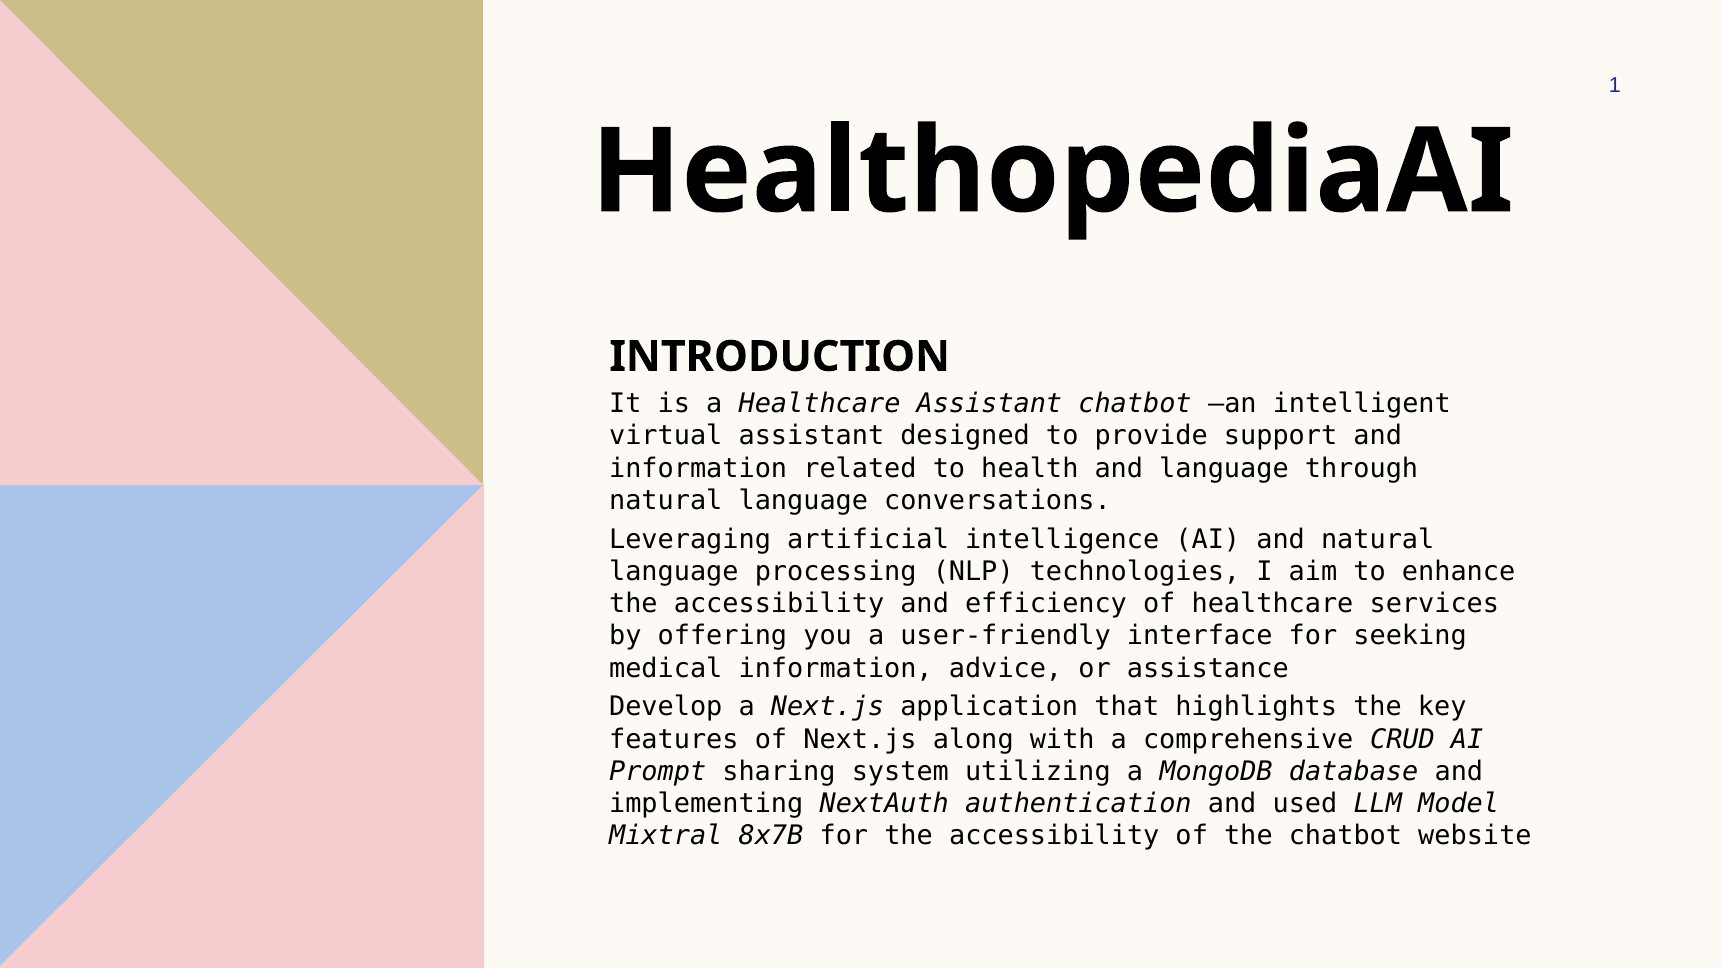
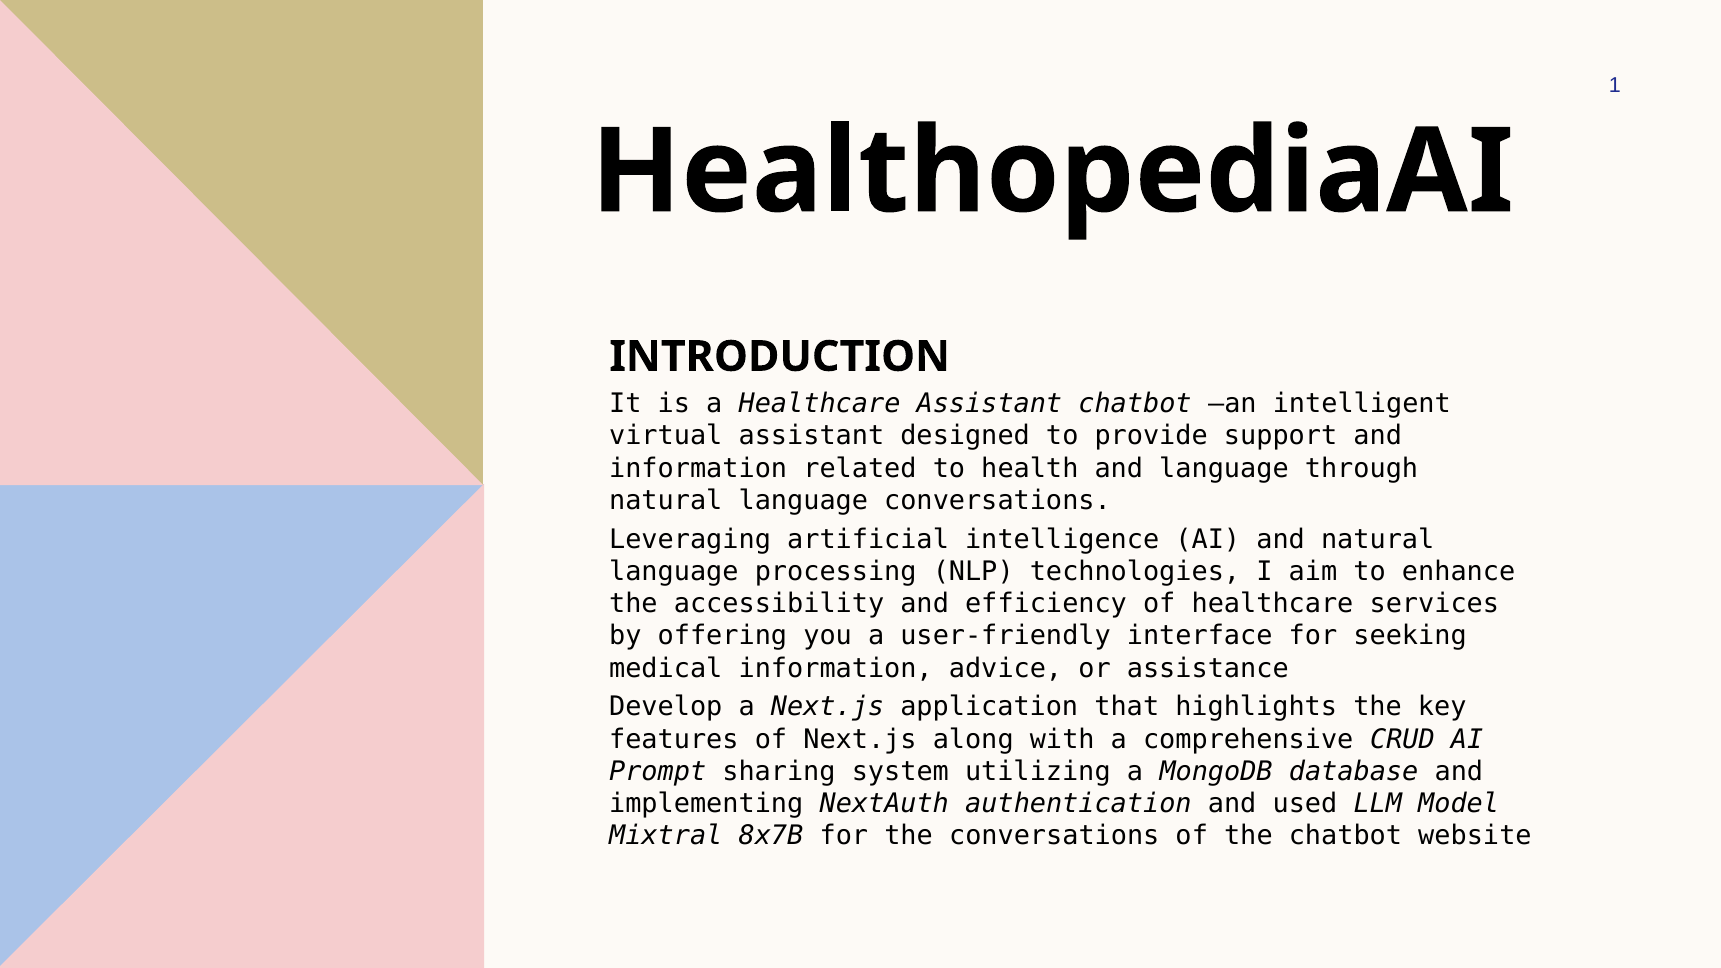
for the accessibility: accessibility -> conversations
